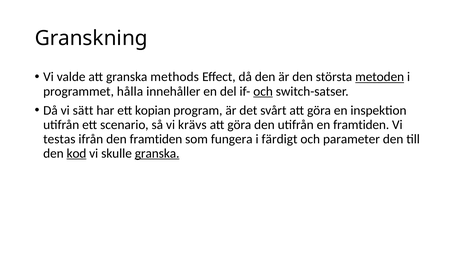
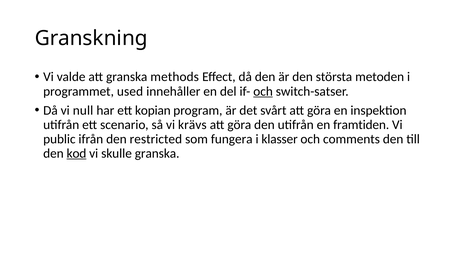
metoden underline: present -> none
hålla: hålla -> used
sätt: sätt -> null
testas: testas -> public
den framtiden: framtiden -> restricted
färdigt: färdigt -> klasser
parameter: parameter -> comments
granska at (157, 153) underline: present -> none
